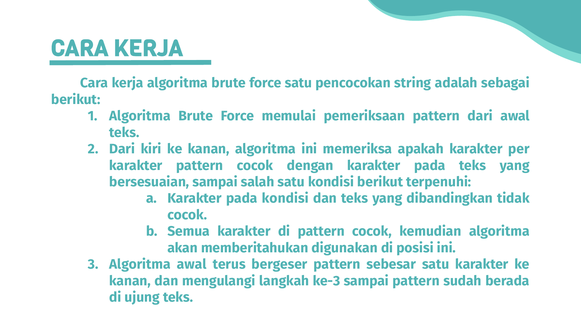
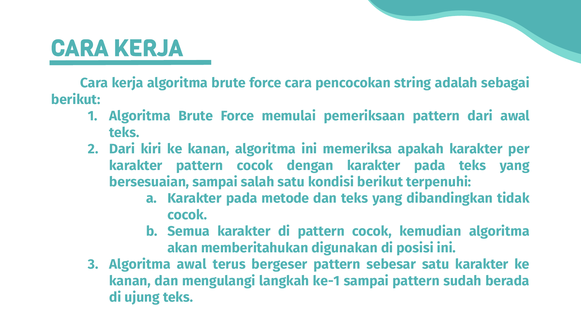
force satu: satu -> cara
pada kondisi: kondisi -> metode
ke-3: ke-3 -> ke-1
